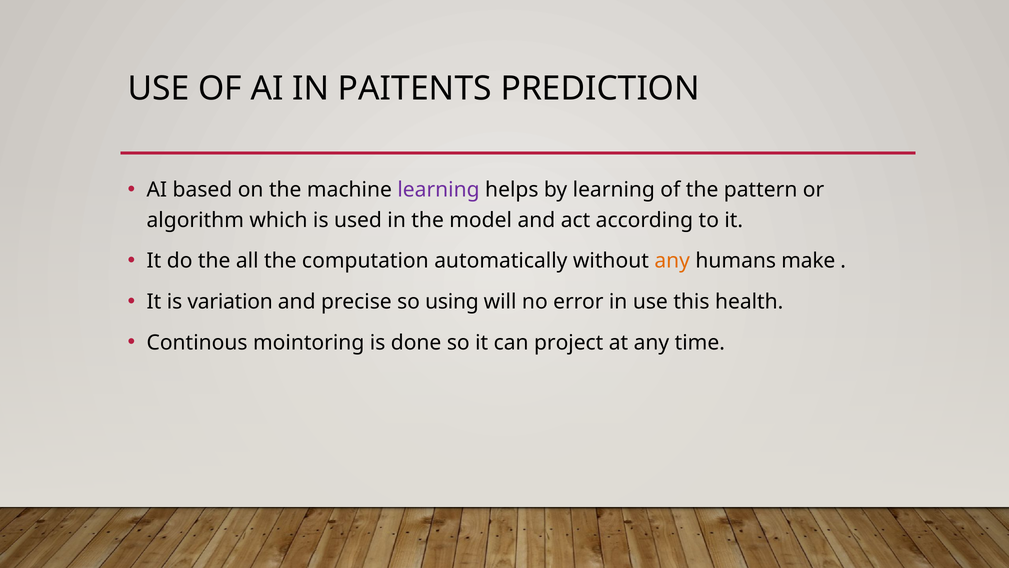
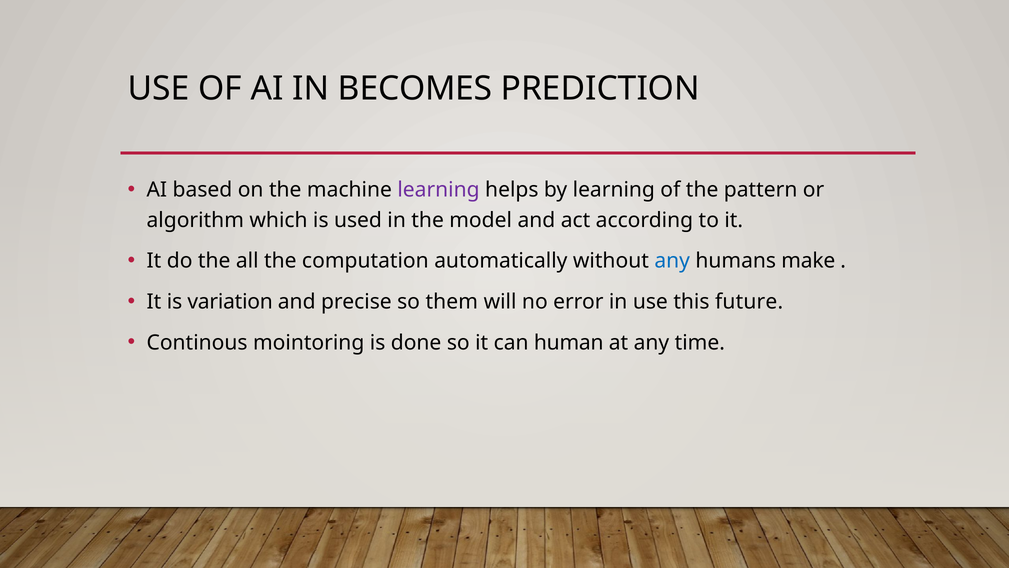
PAITENTS: PAITENTS -> BECOMES
any at (672, 261) colour: orange -> blue
using: using -> them
health: health -> future
project: project -> human
